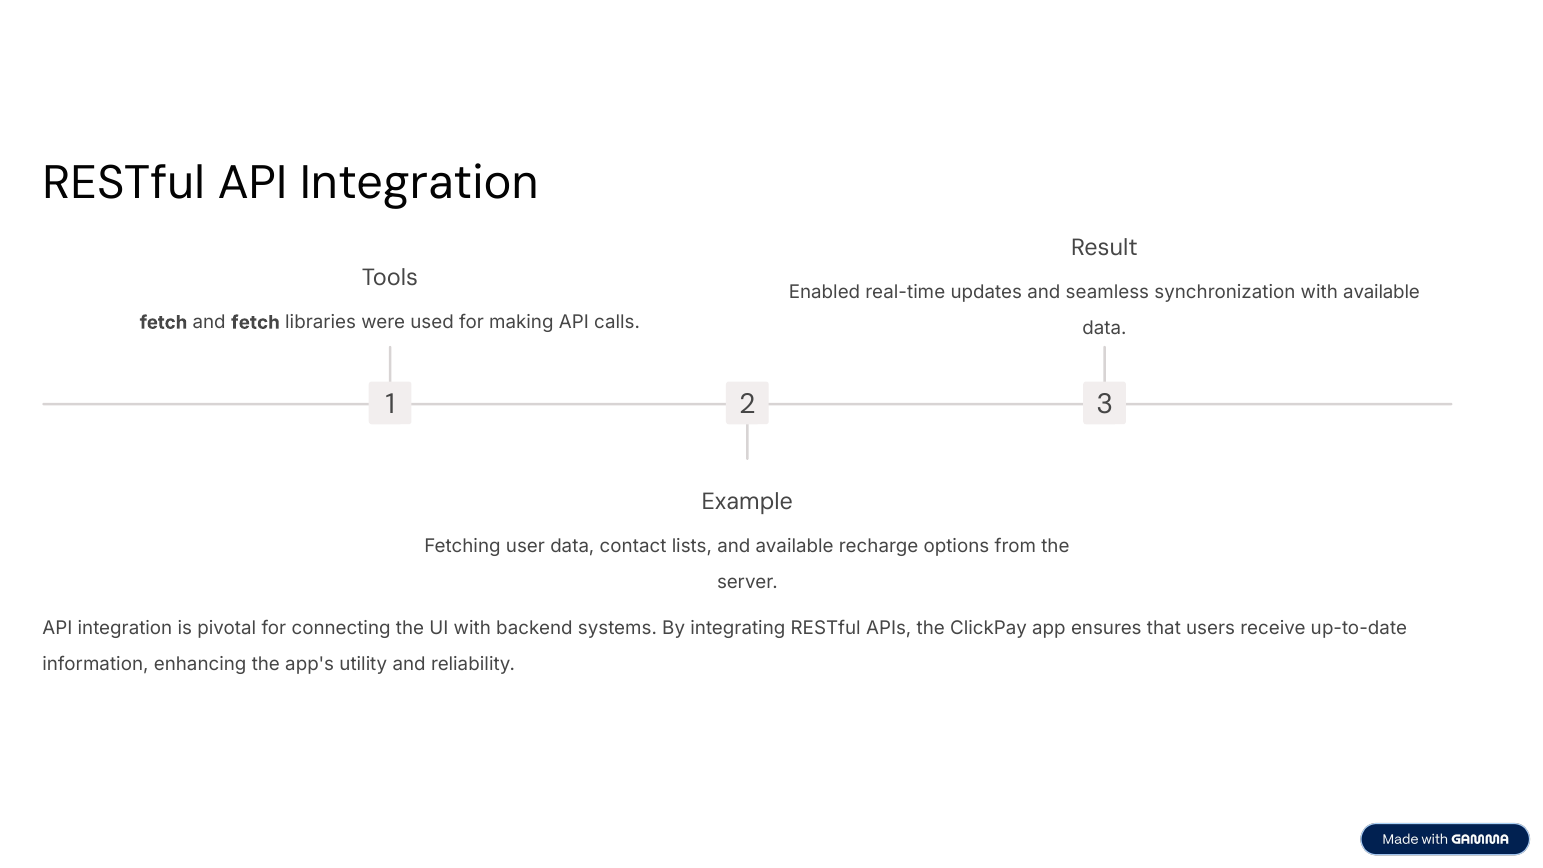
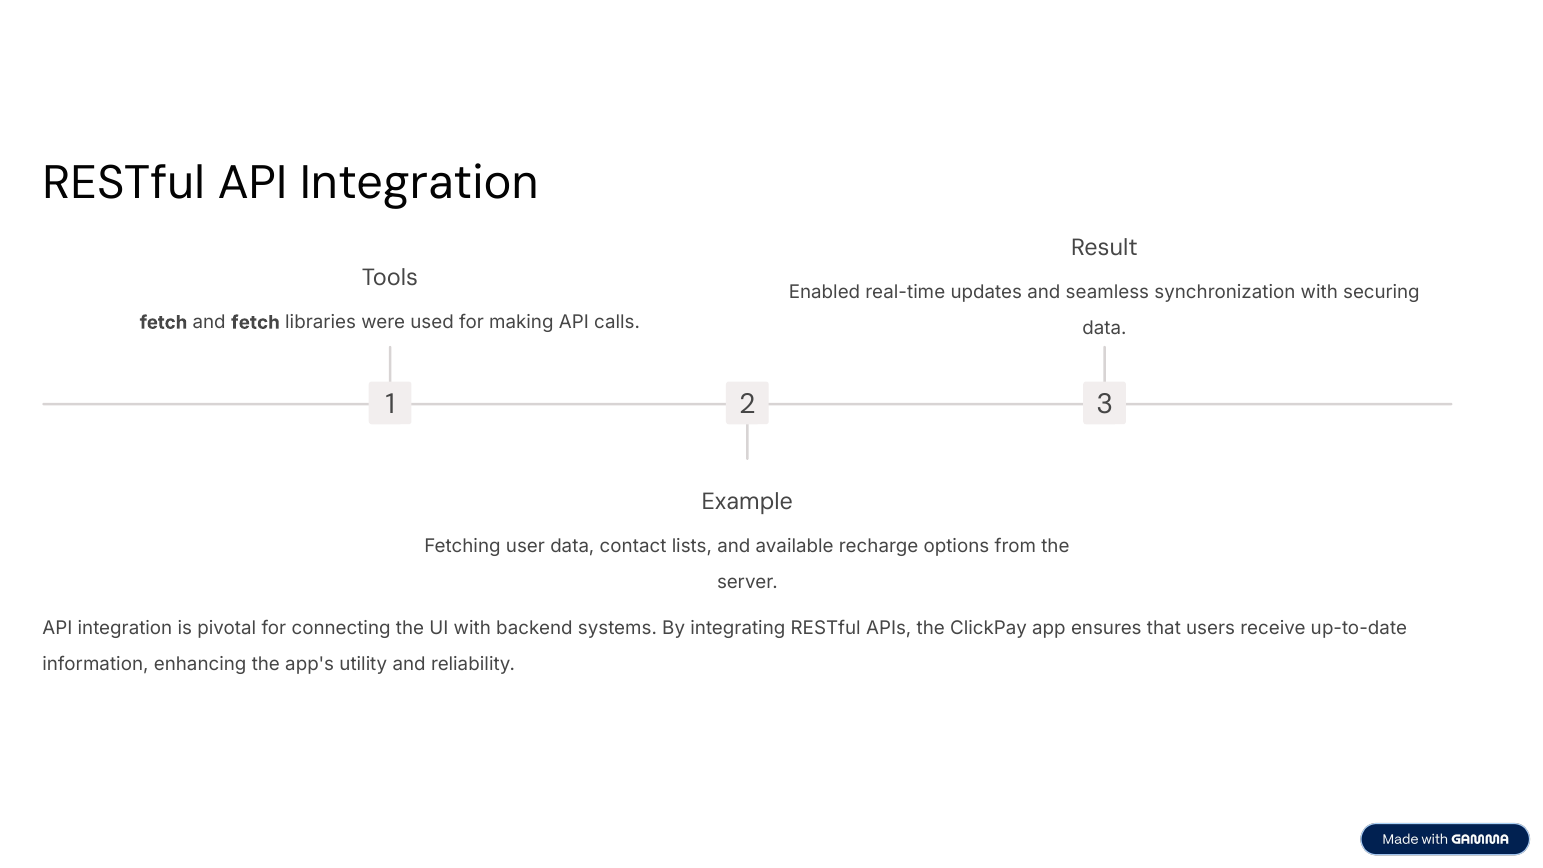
with available: available -> securing
